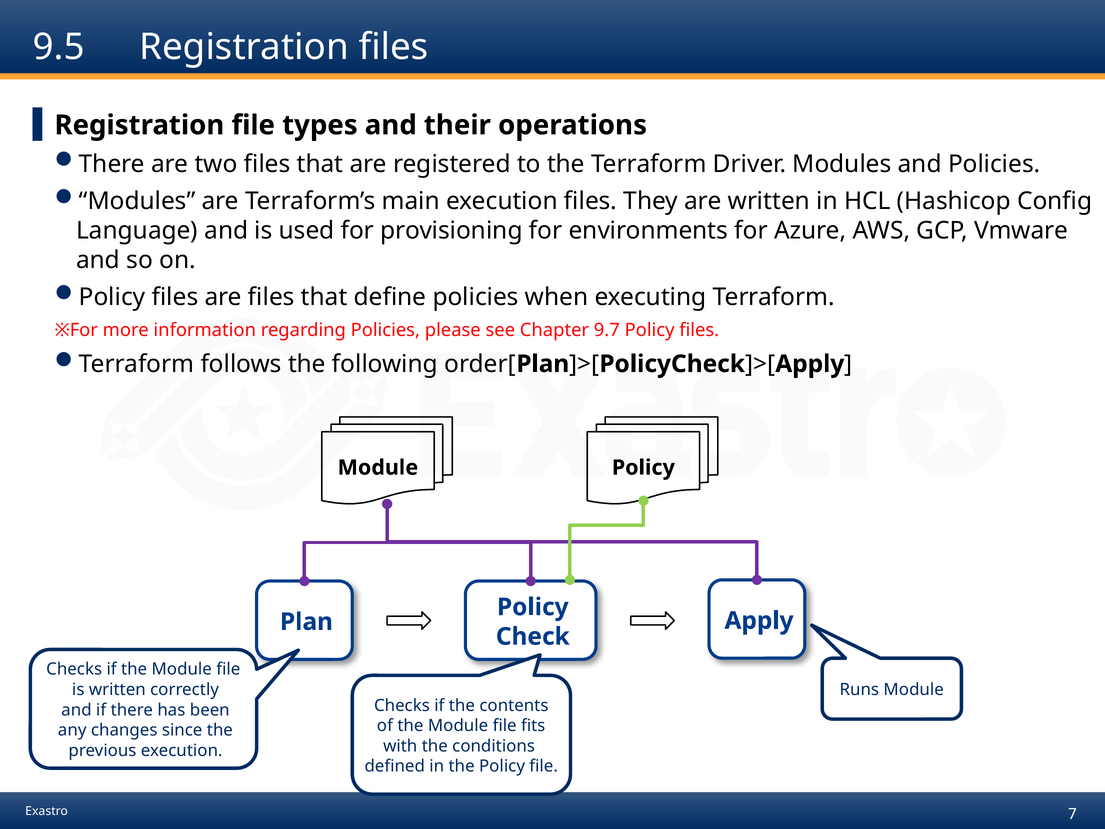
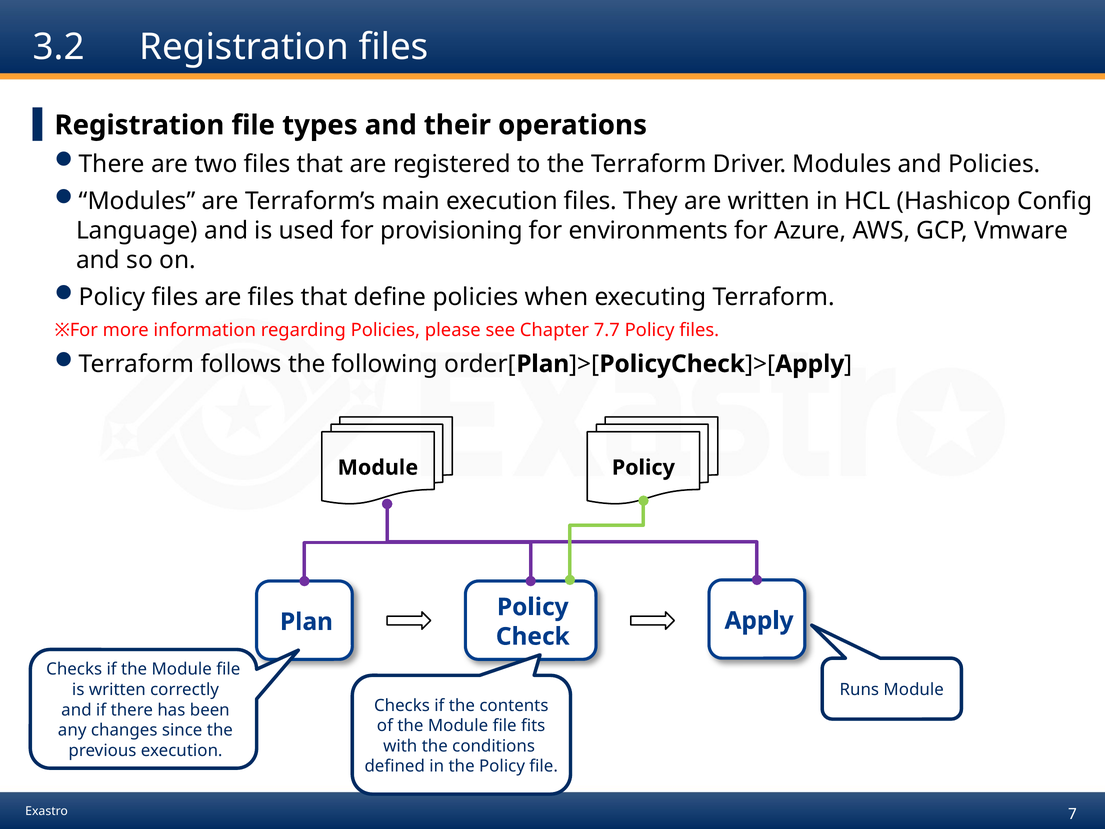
9.5: 9.5 -> 3.2
9.7: 9.7 -> 7.7
